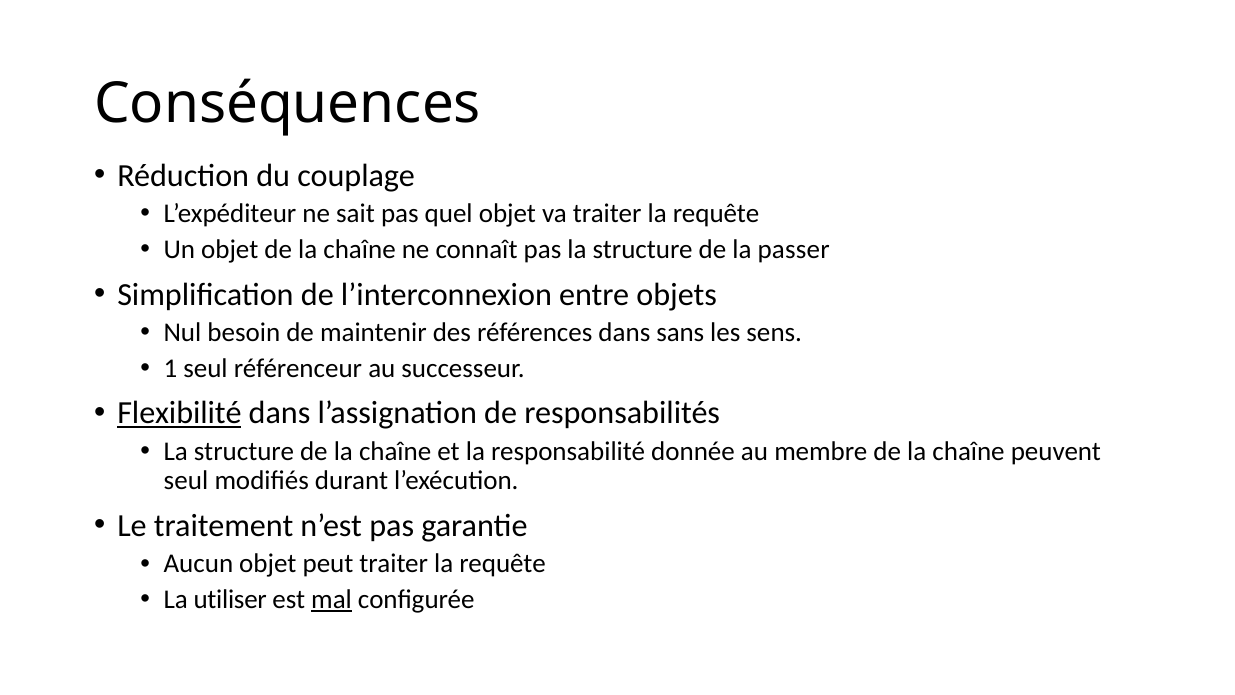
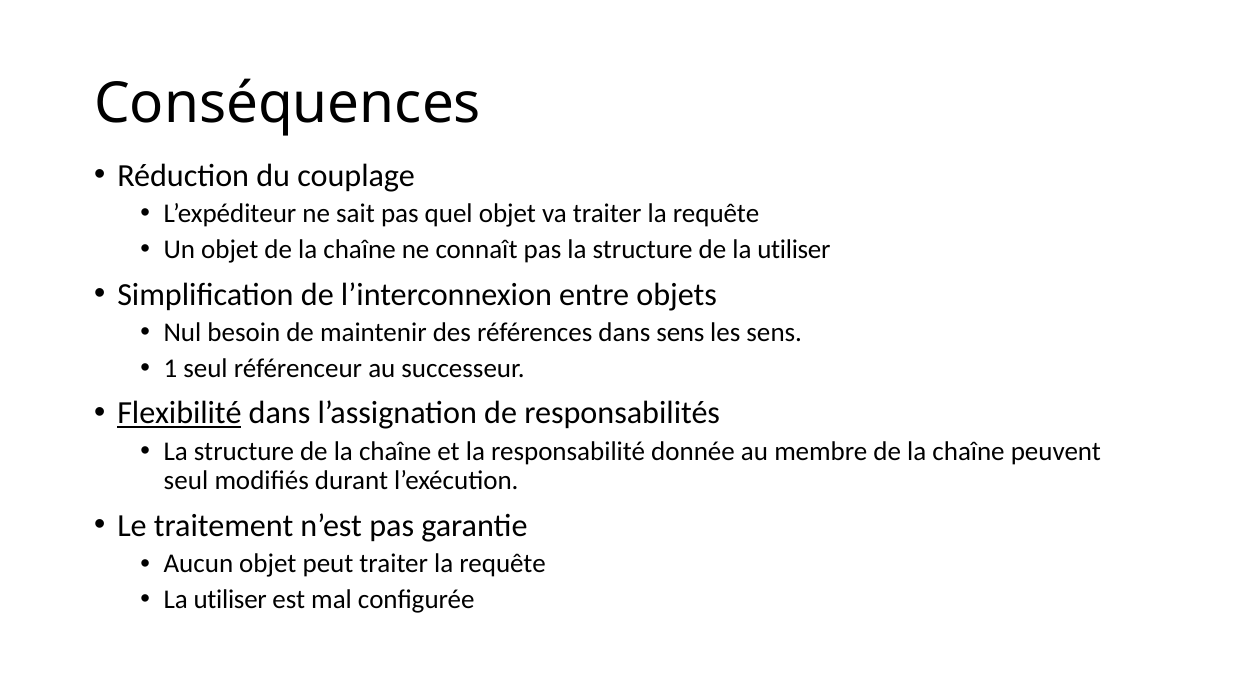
de la passer: passer -> utiliser
dans sans: sans -> sens
mal underline: present -> none
